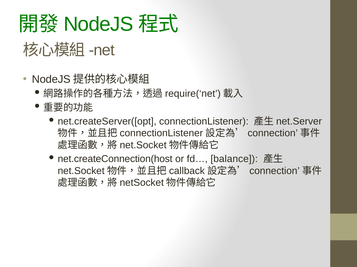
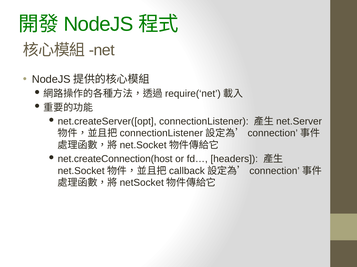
balance: balance -> headers
